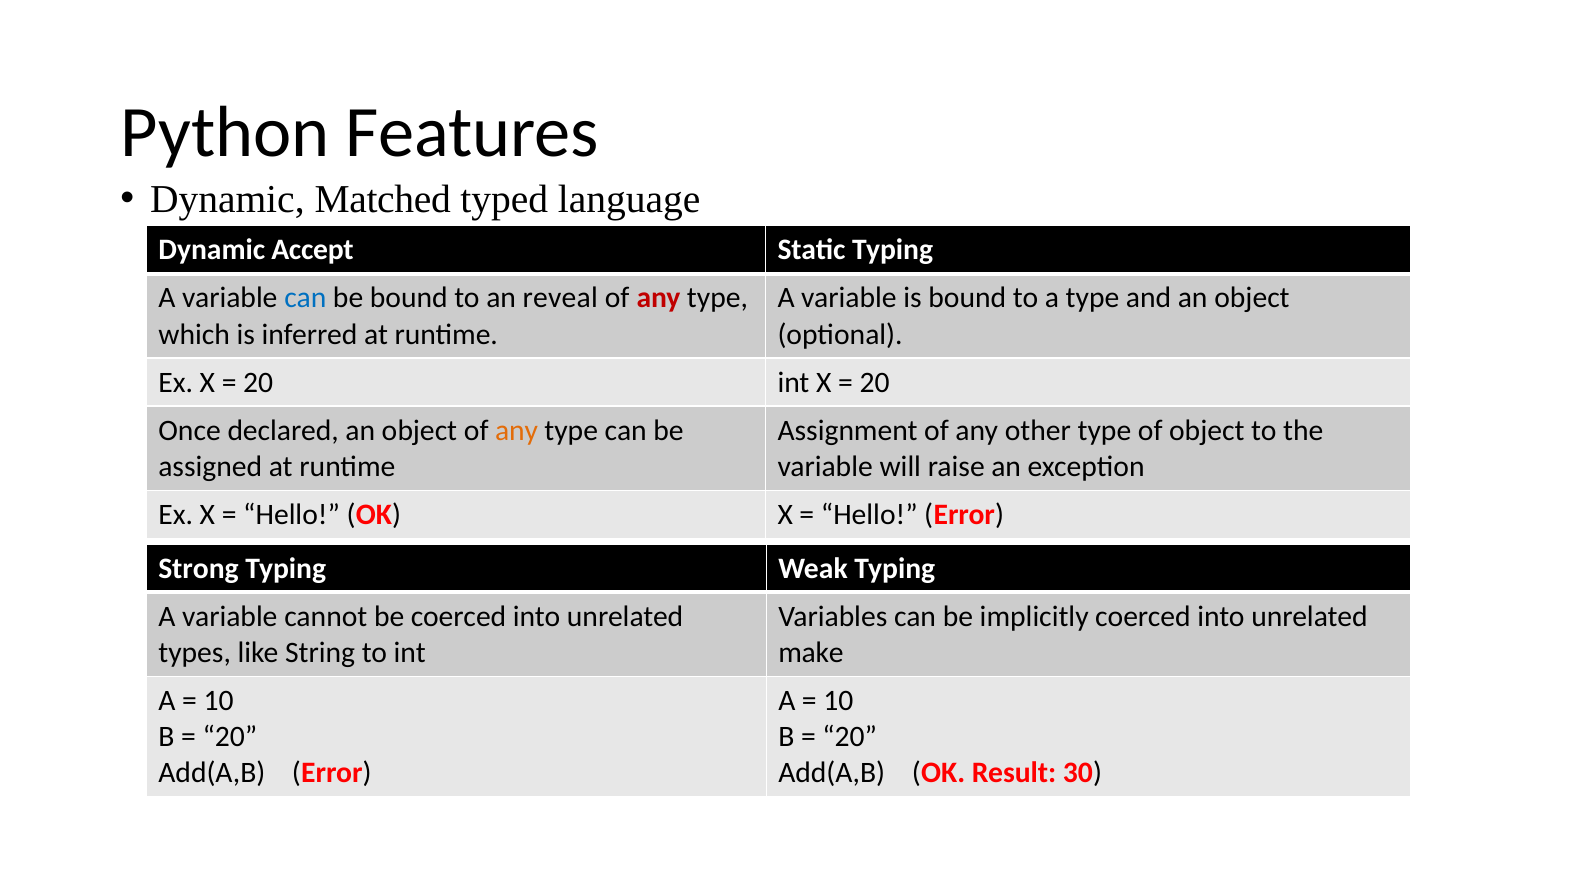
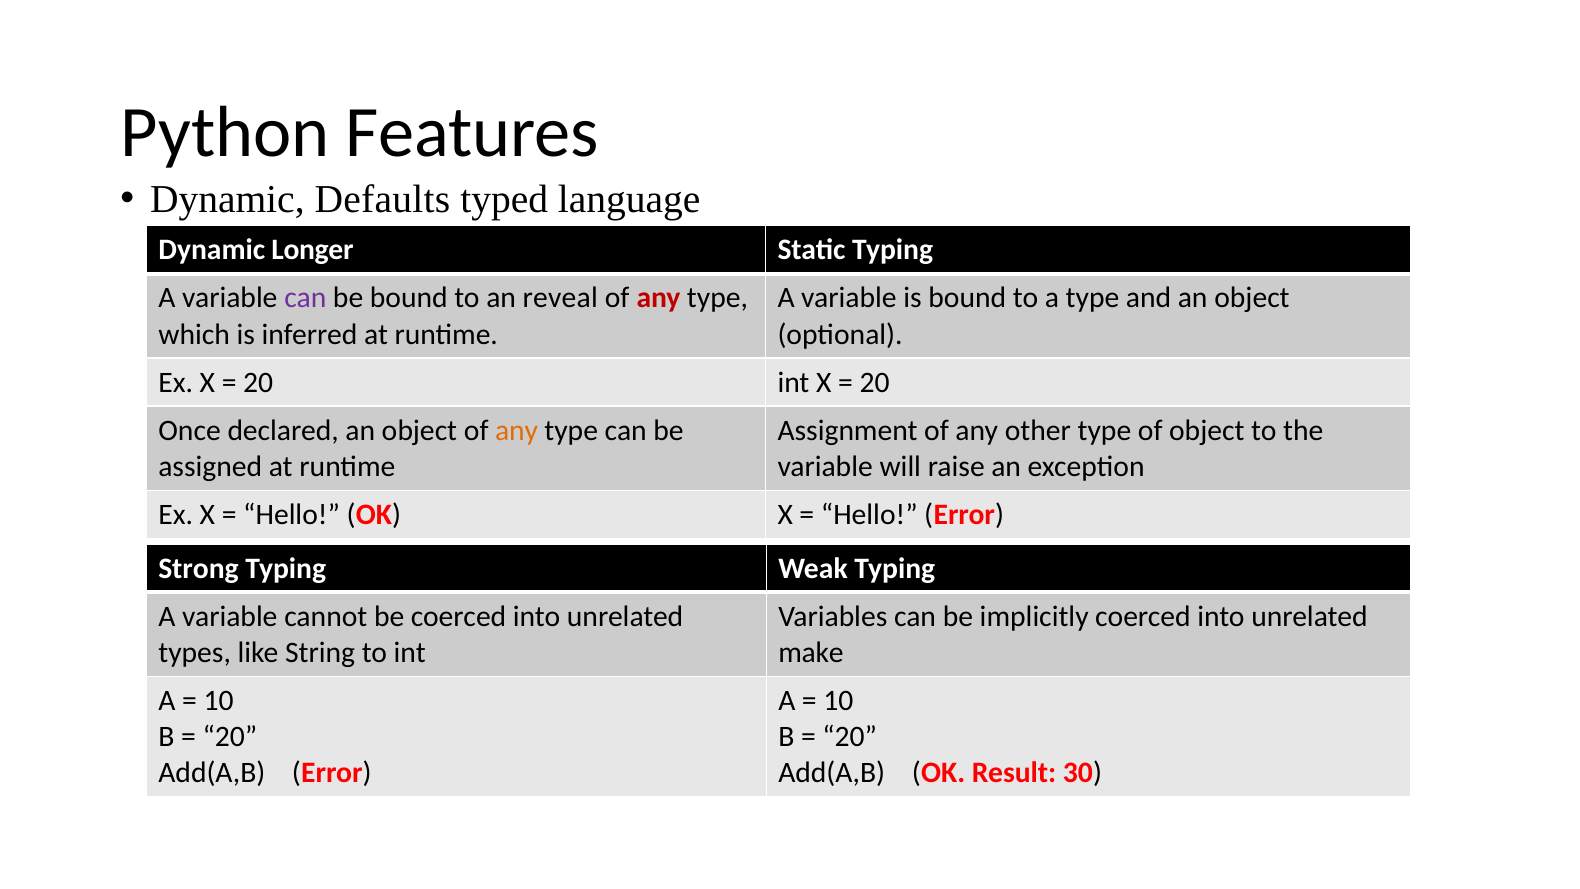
Matched: Matched -> Defaults
Accept: Accept -> Longer
can at (305, 298) colour: blue -> purple
